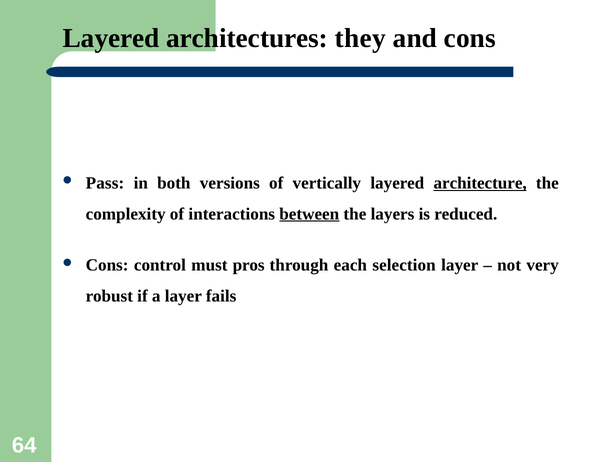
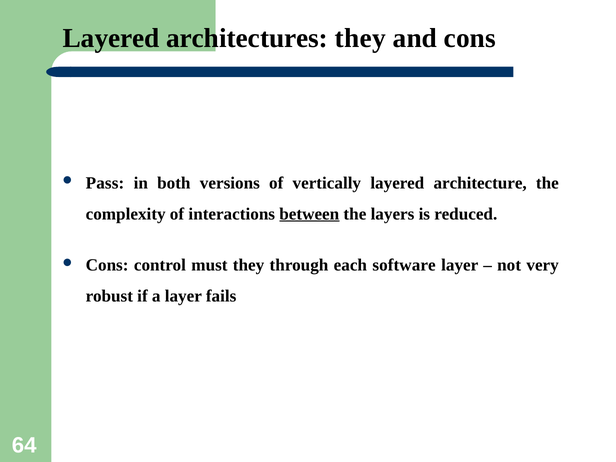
architecture underline: present -> none
must pros: pros -> they
selection: selection -> software
